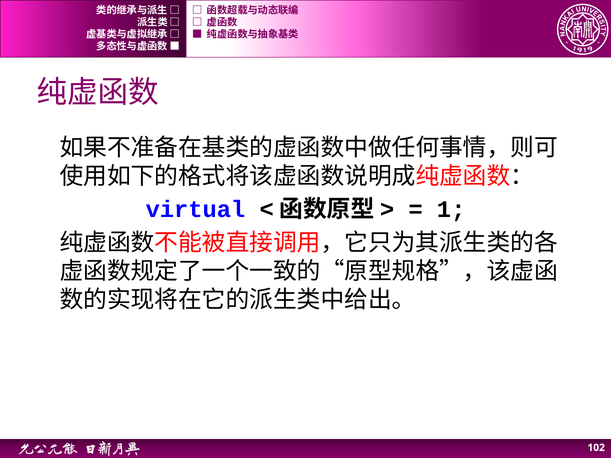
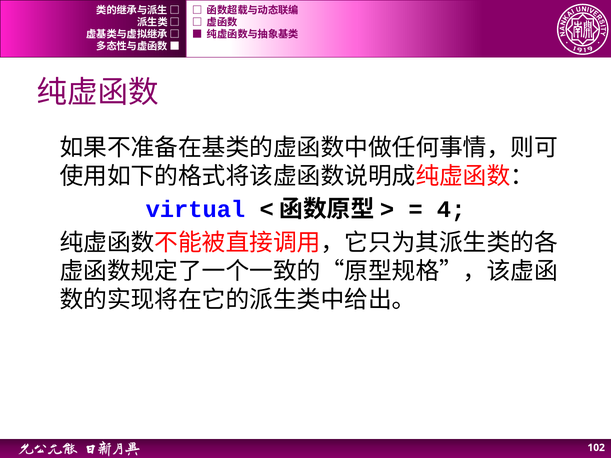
1: 1 -> 4
